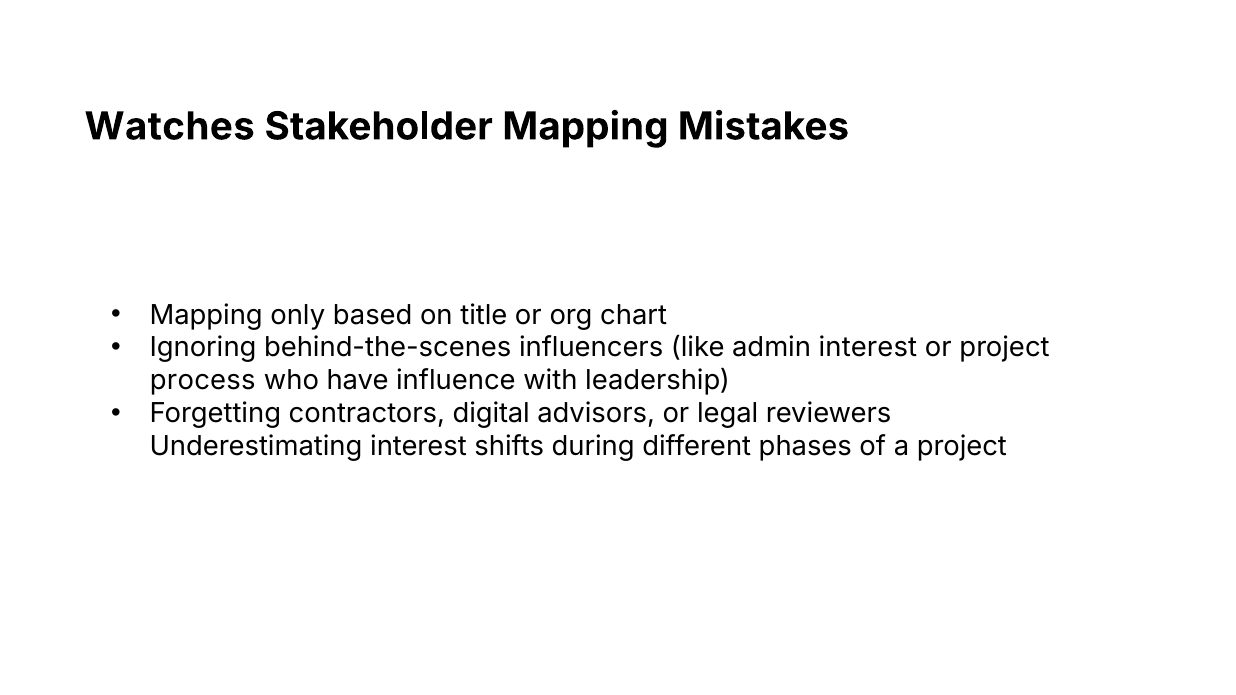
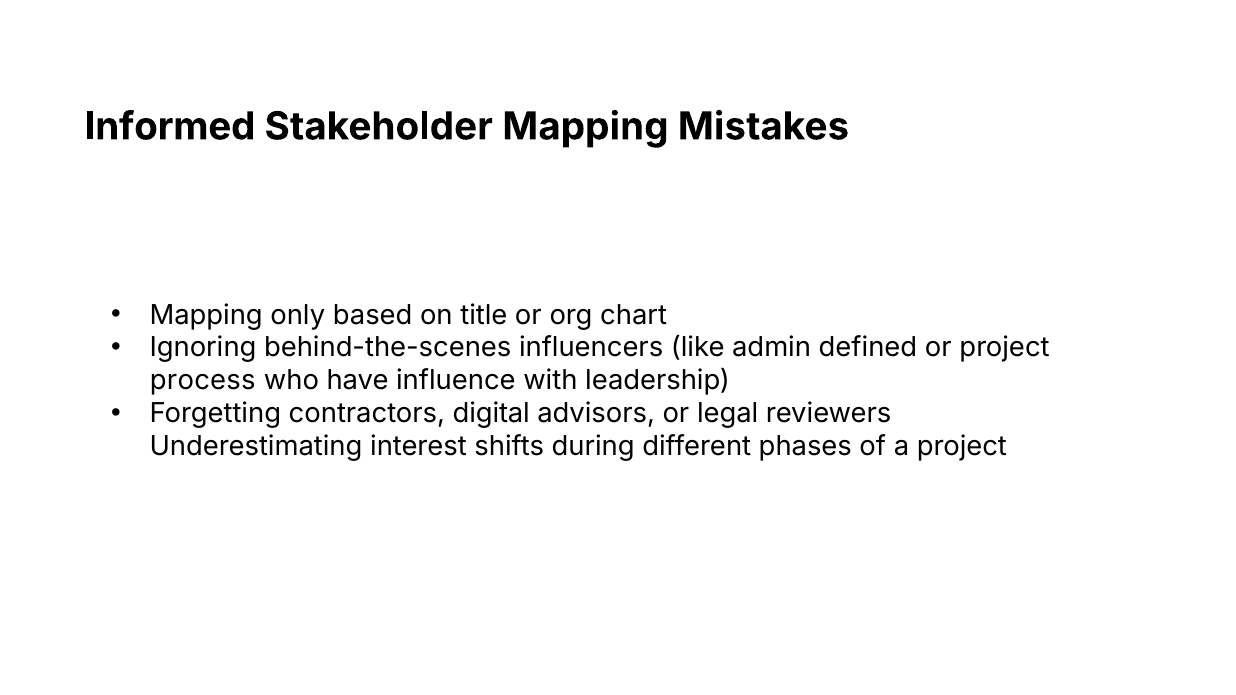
Watches: Watches -> Informed
admin interest: interest -> defined
